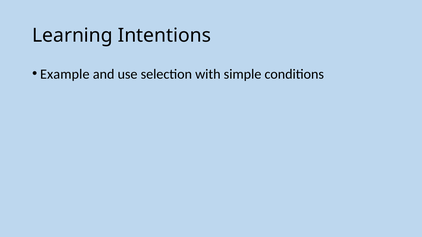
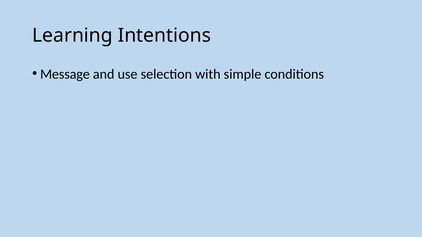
Example: Example -> Message
